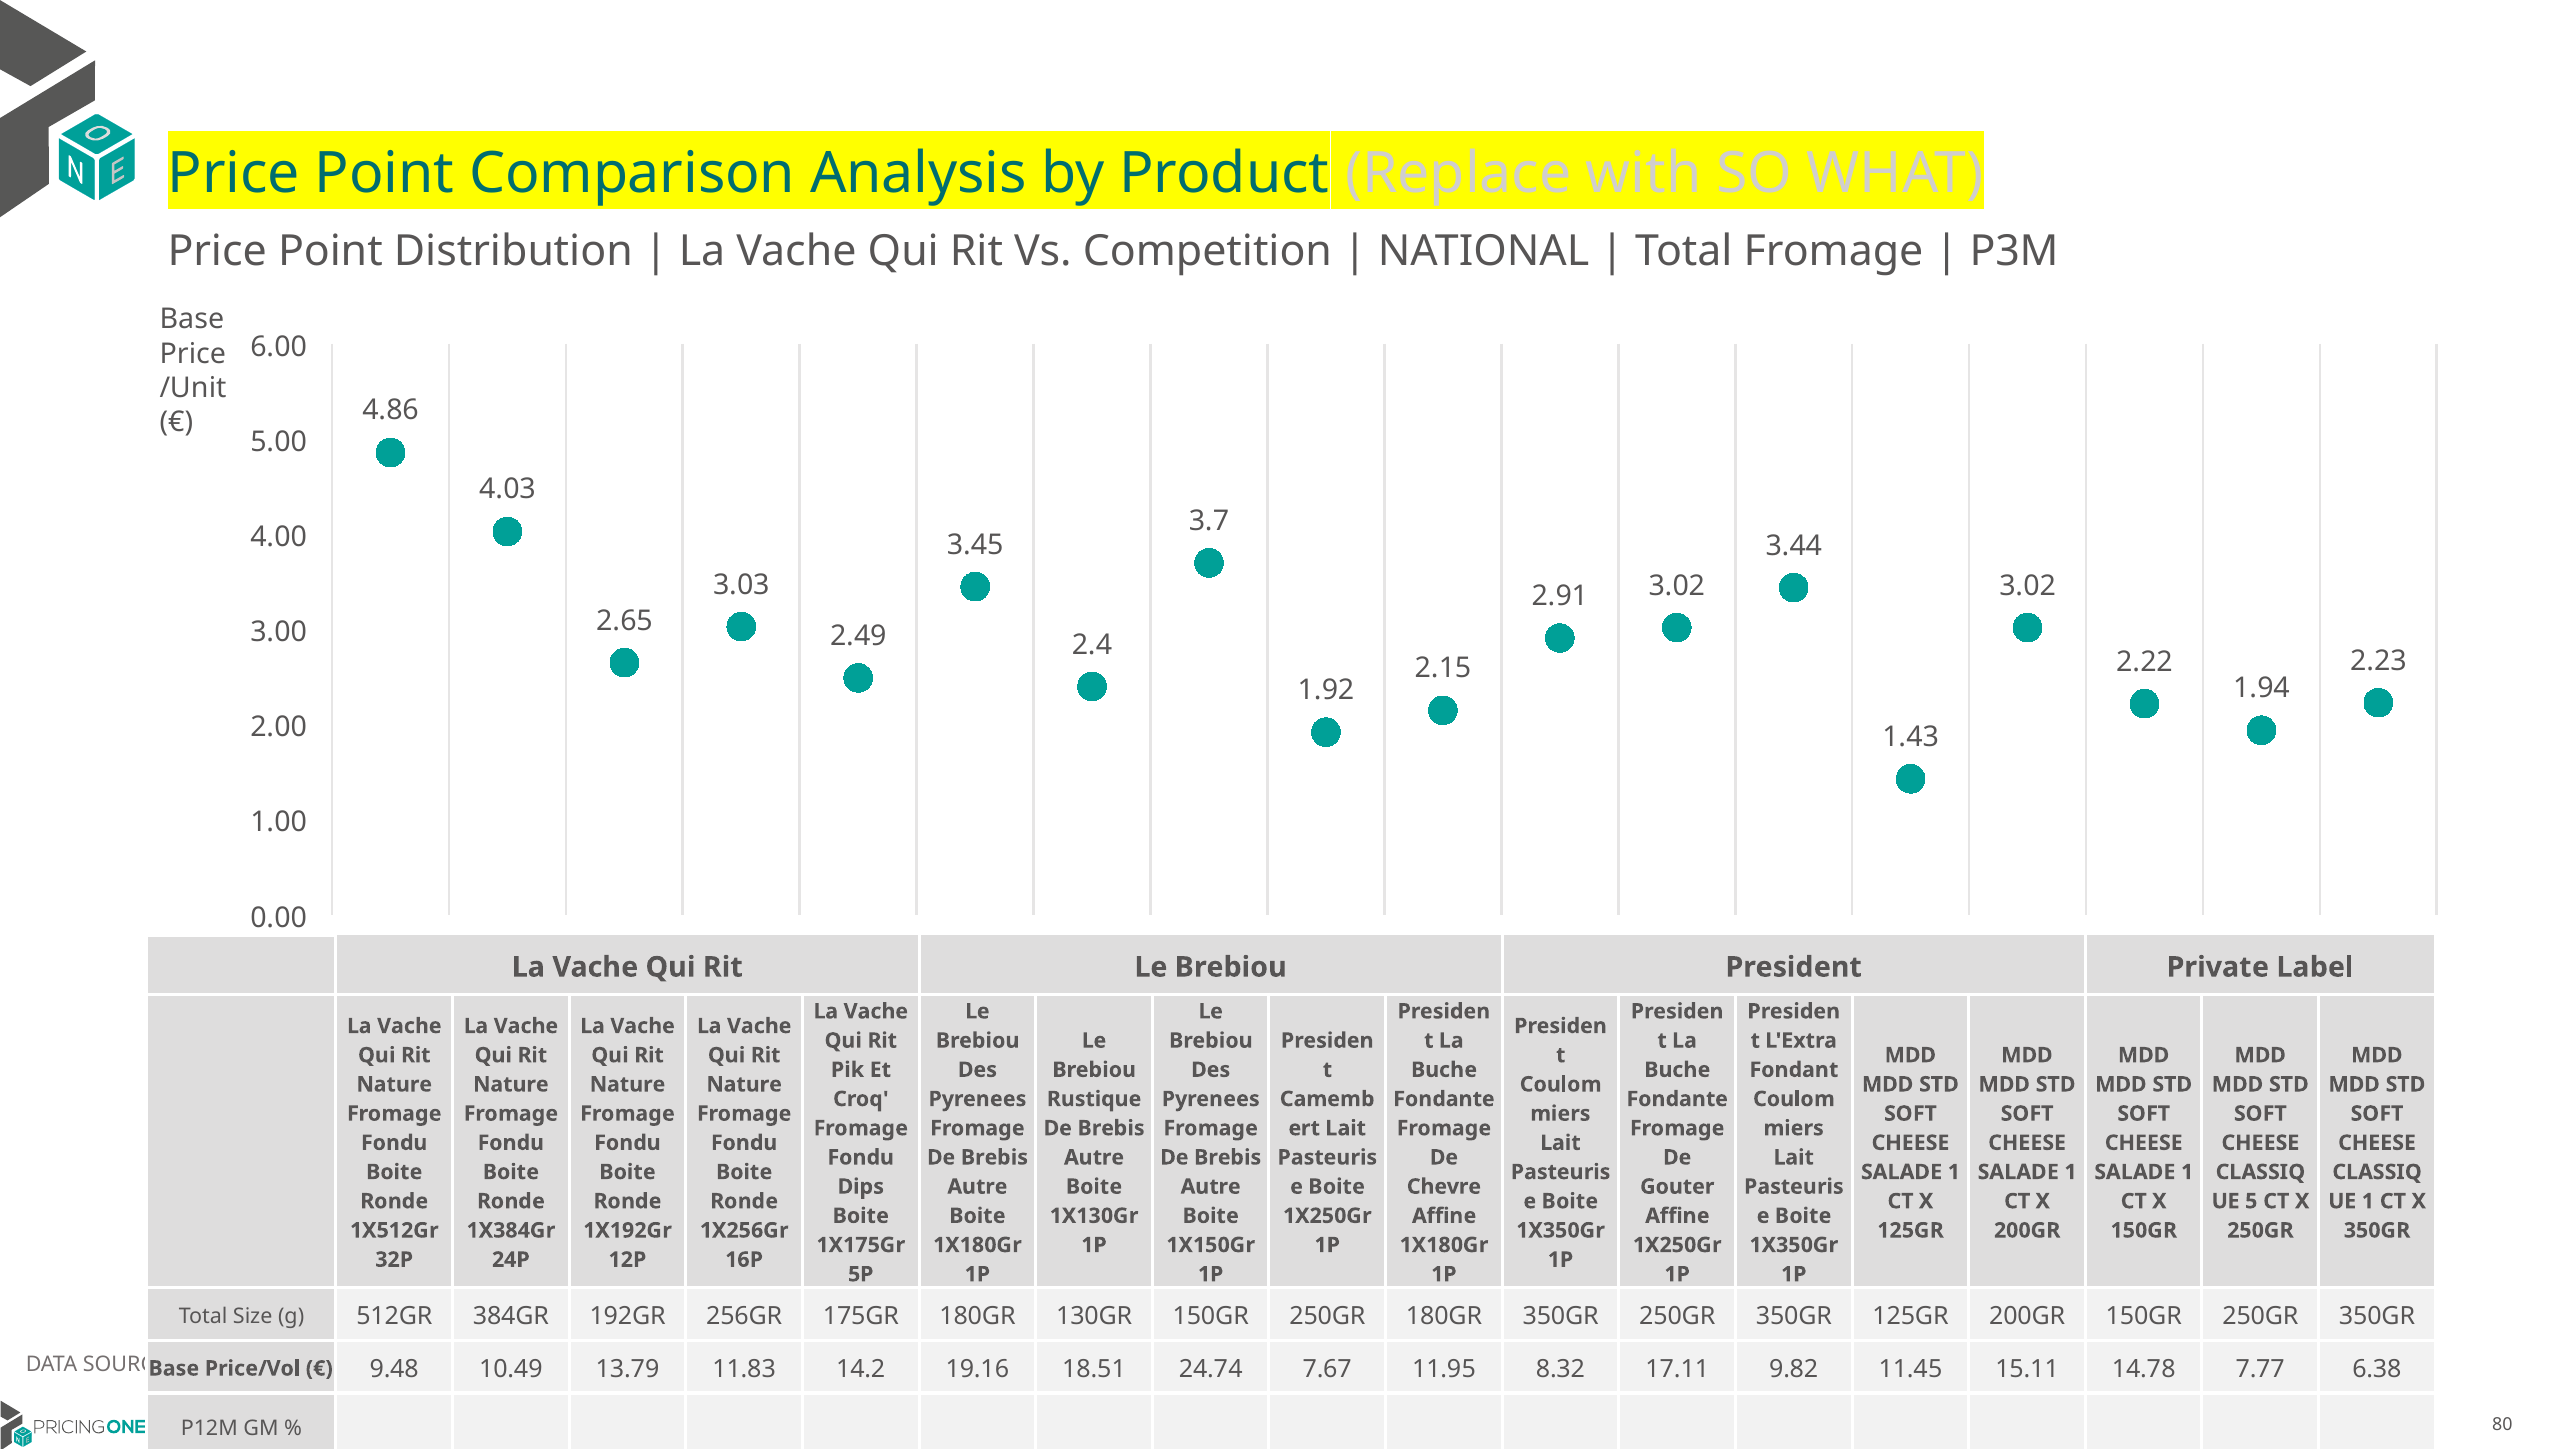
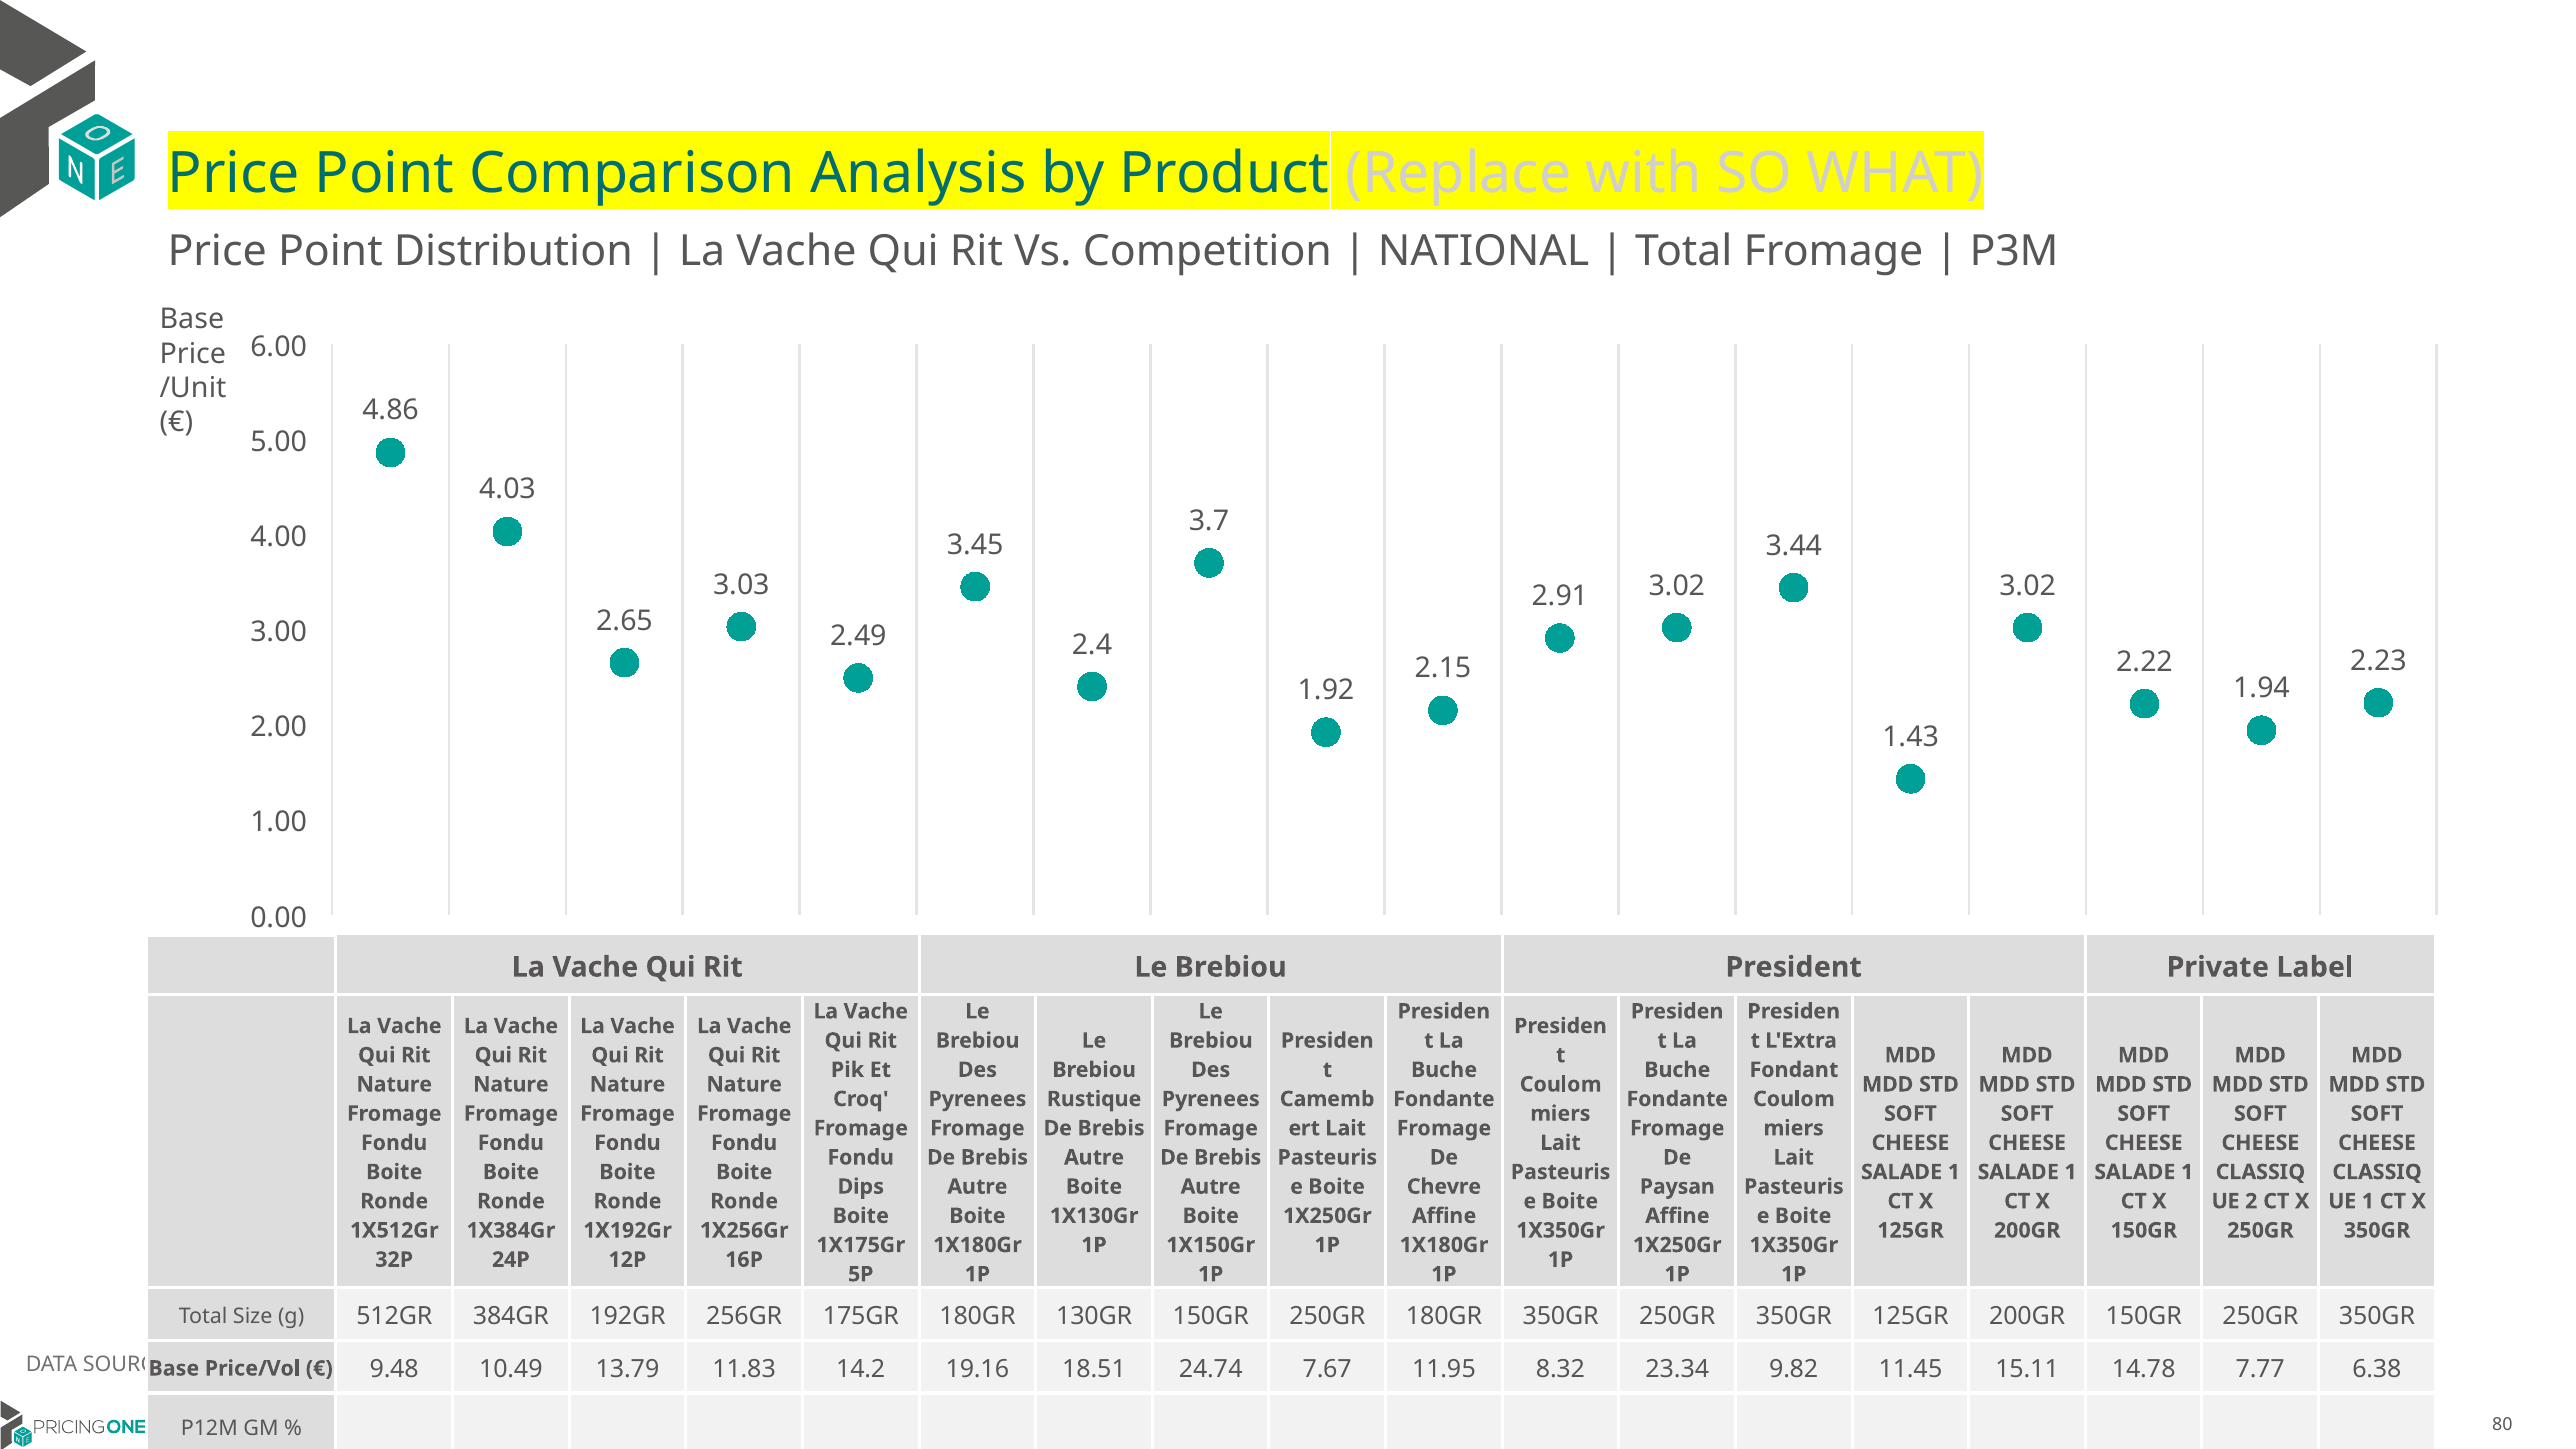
Gouter: Gouter -> Paysan
5: 5 -> 2
17.11: 17.11 -> 23.34
